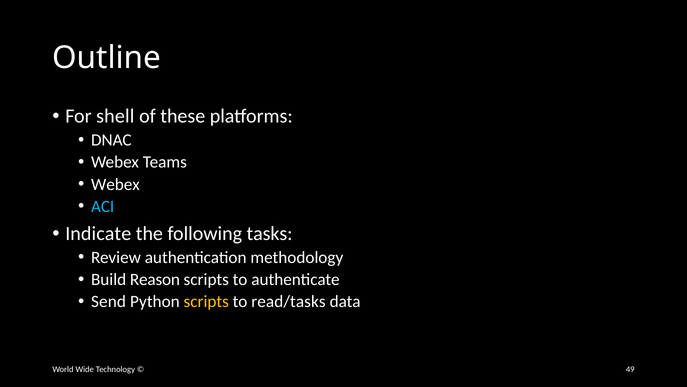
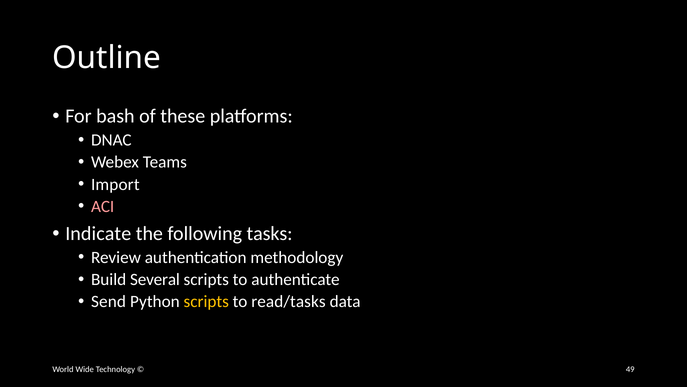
shell: shell -> bash
Webex at (115, 184): Webex -> Import
ACI colour: light blue -> pink
Reason: Reason -> Several
